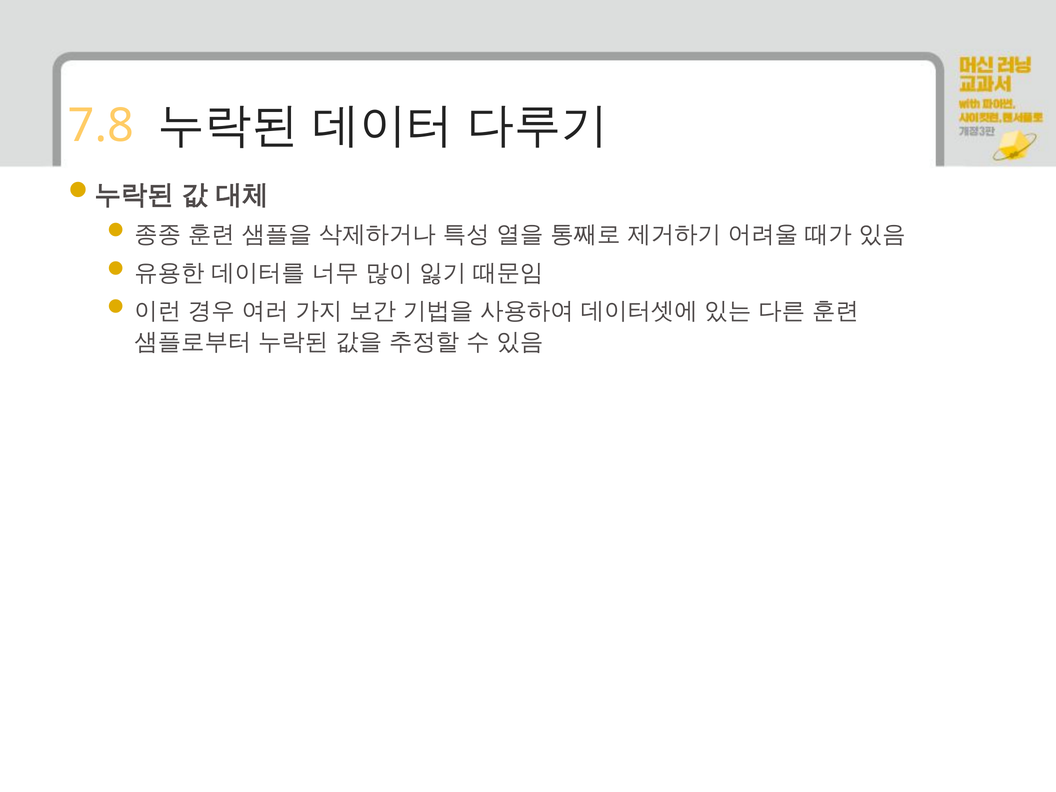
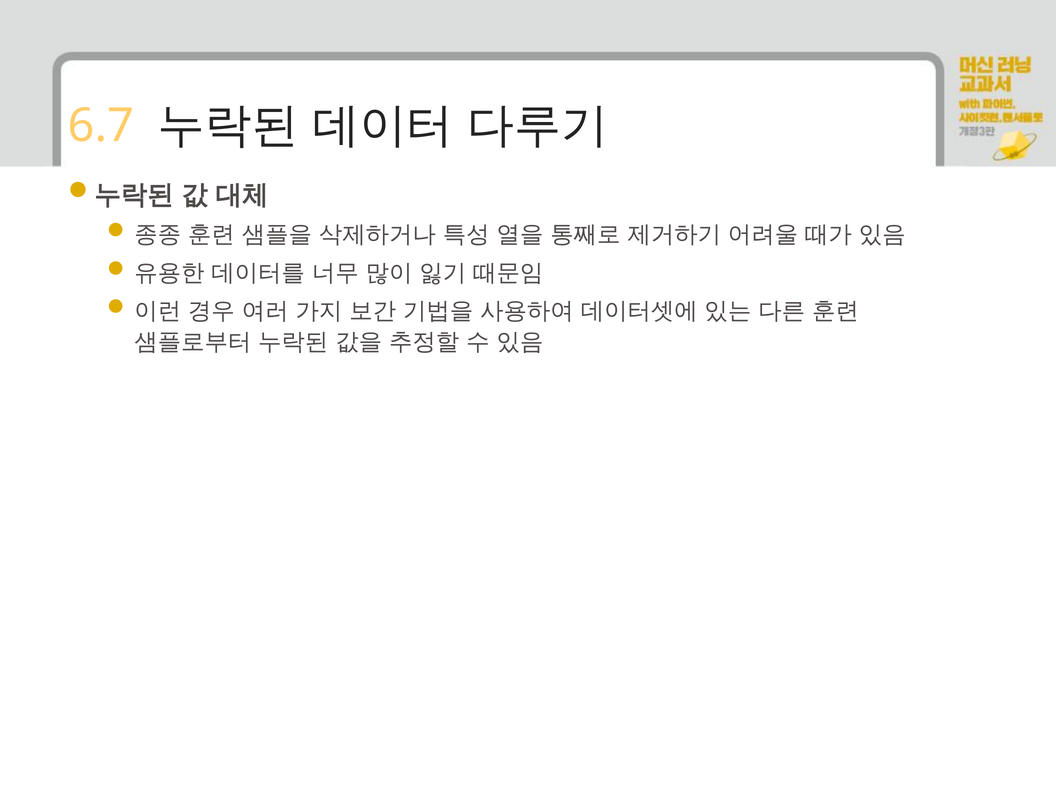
7.8: 7.8 -> 6.7
